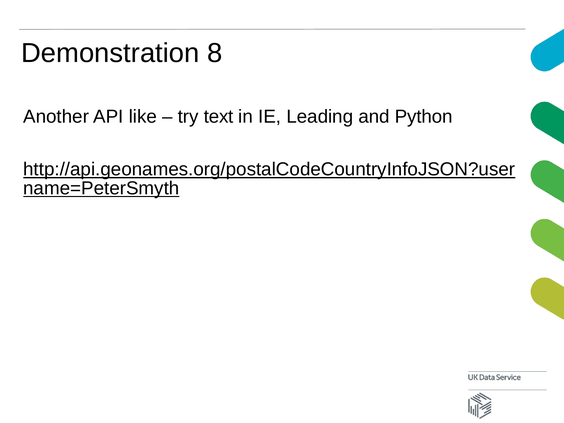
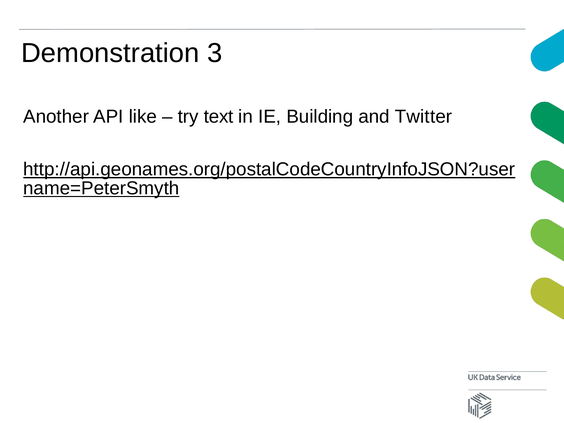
8: 8 -> 3
Leading: Leading -> Building
Python: Python -> Twitter
